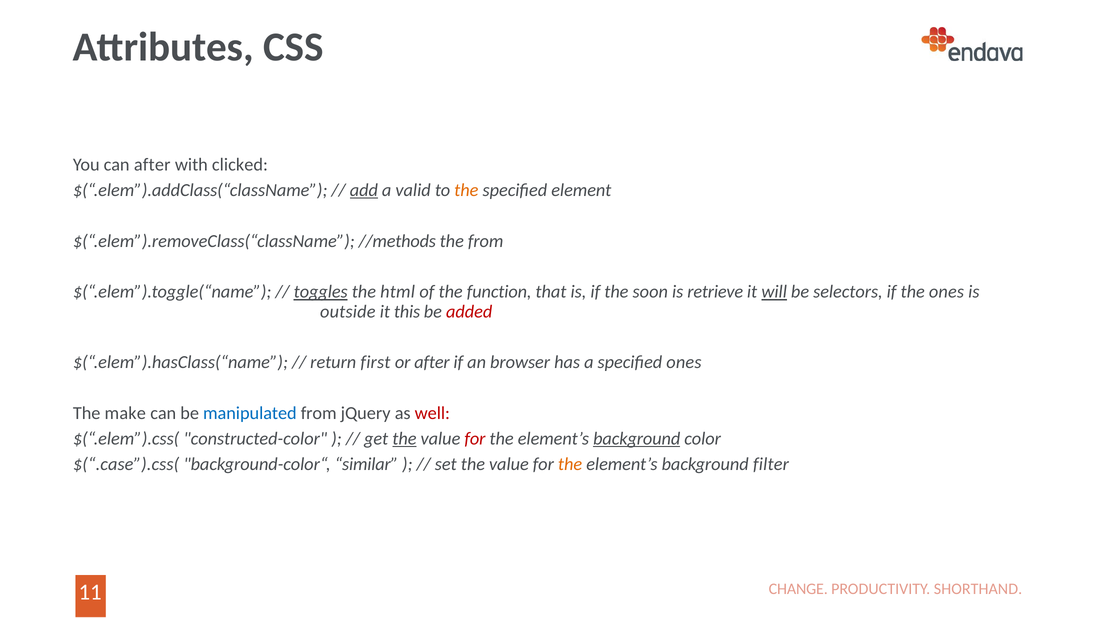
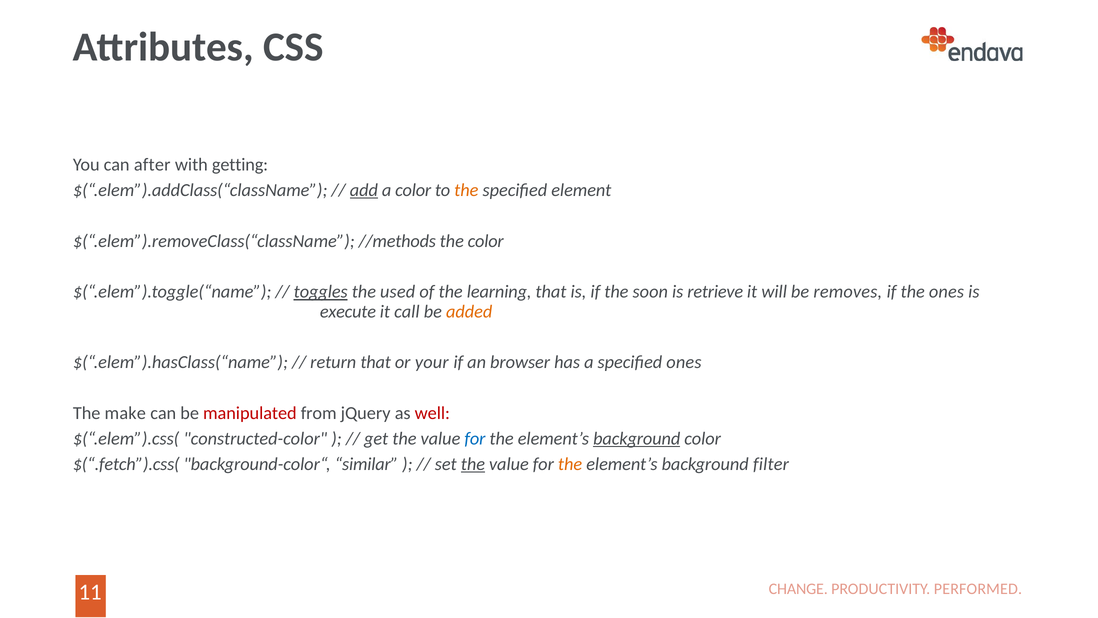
clicked: clicked -> getting
a valid: valid -> color
the from: from -> color
html: html -> used
function: function -> learning
will underline: present -> none
selectors: selectors -> removes
outside: outside -> execute
this: this -> call
added colour: red -> orange
return first: first -> that
or after: after -> your
manipulated colour: blue -> red
the at (404, 438) underline: present -> none
for at (475, 438) colour: red -> blue
$(“.case”).css(: $(“.case”).css( -> $(“.fetch”).css(
the at (473, 464) underline: none -> present
SHORTHAND: SHORTHAND -> PERFORMED
